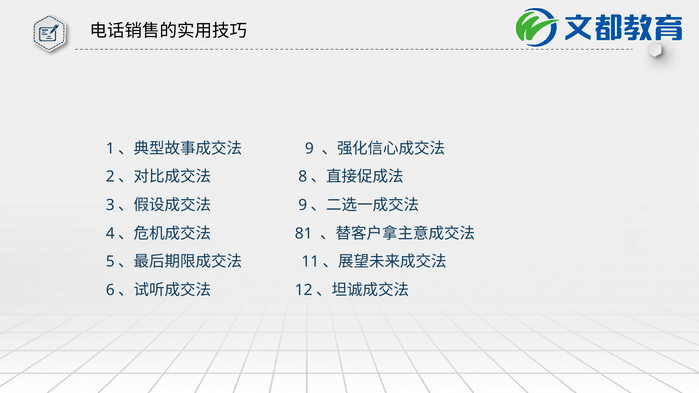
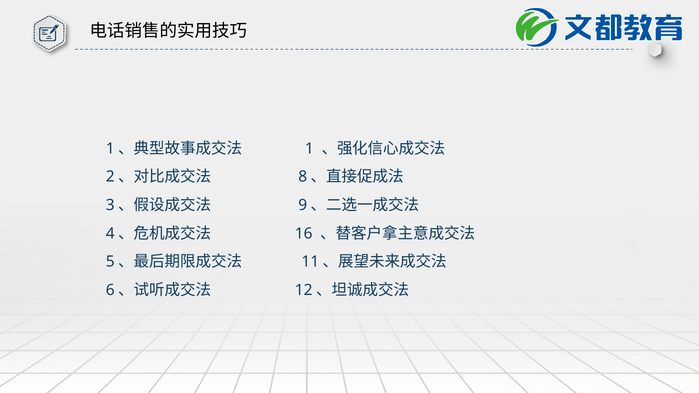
9: 9 -> 1
81: 81 -> 16
